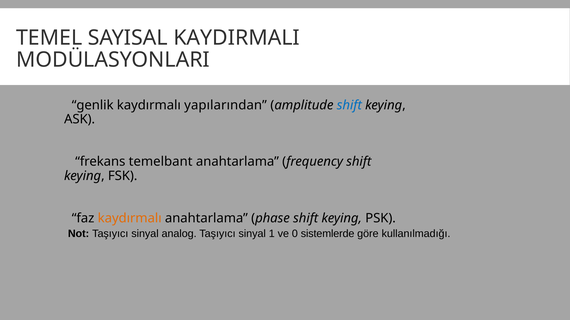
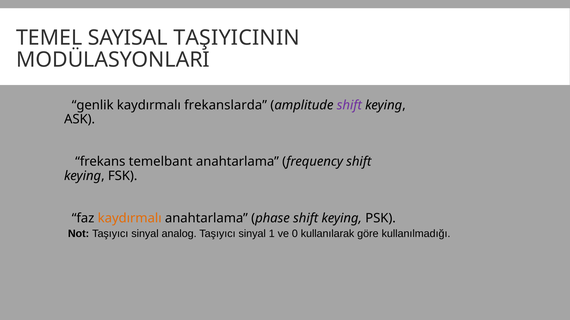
KAYDIRMALI: KAYDIRMALI -> TAŞIYICININ
yapılarından: yapılarından -> frekanslarda
shift at (349, 105) colour: blue -> purple
sistemlerde: sistemlerde -> kullanılarak
